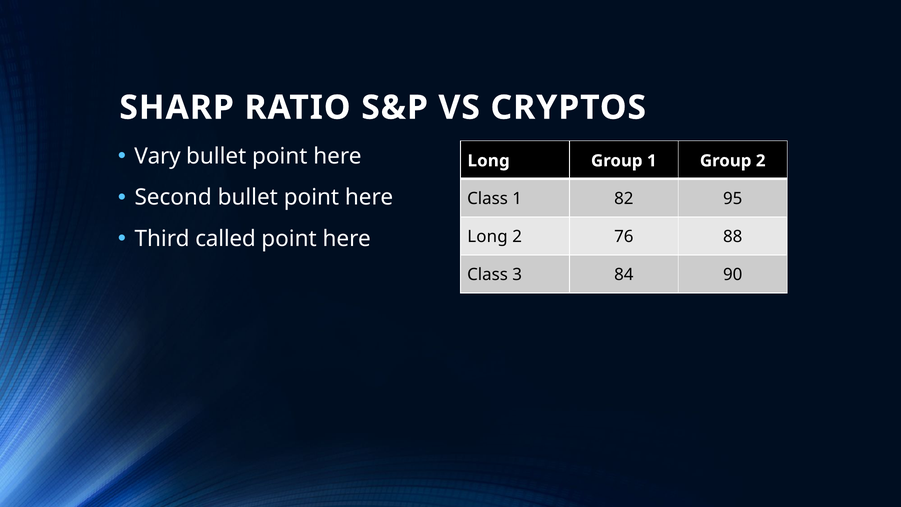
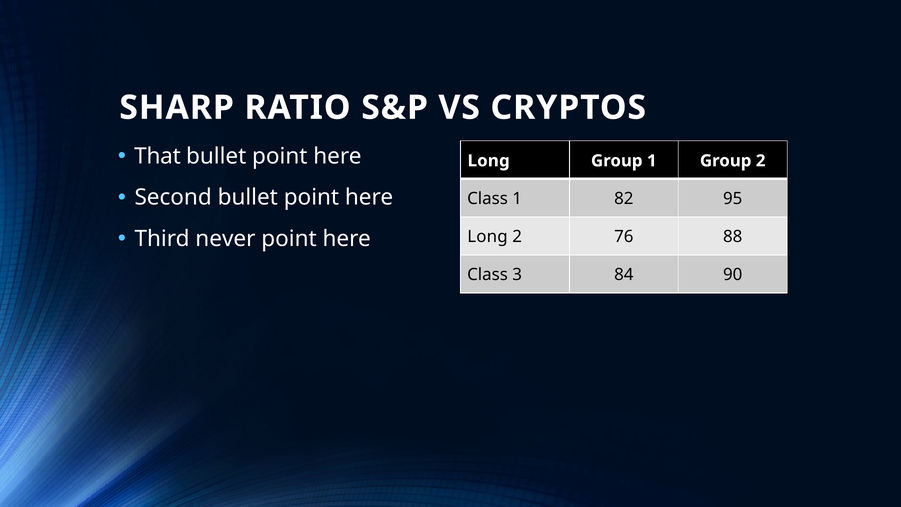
Vary: Vary -> That
called: called -> never
